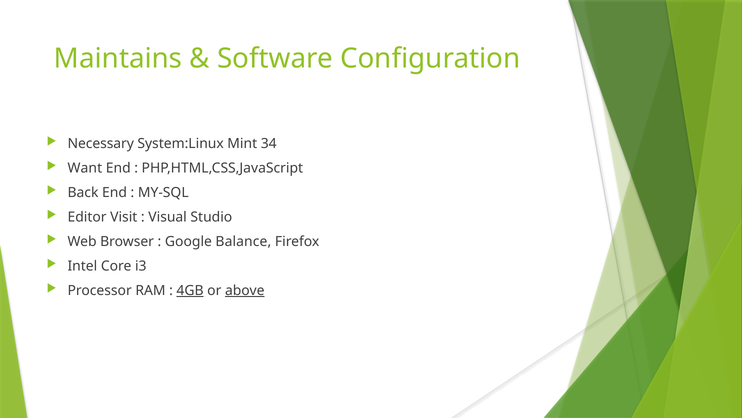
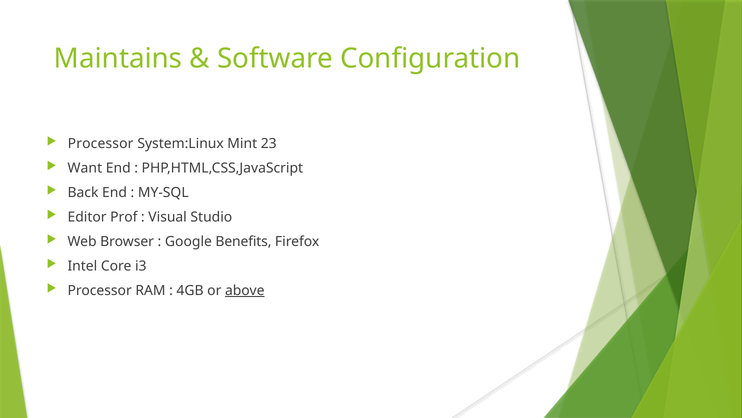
Necessary at (101, 144): Necessary -> Processor
34: 34 -> 23
Visit: Visit -> Prof
Balance: Balance -> Benefits
4GB underline: present -> none
